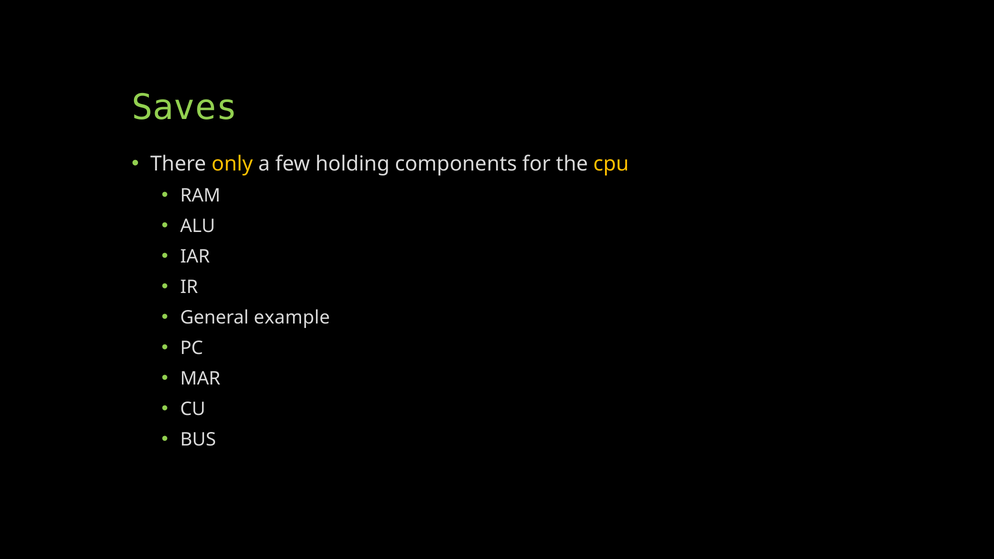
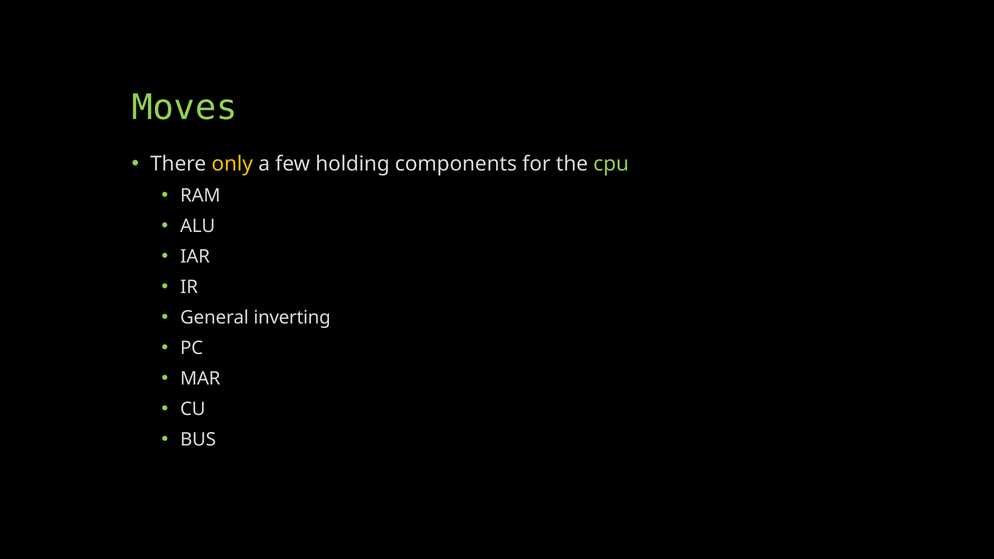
Saves: Saves -> Moves
cpu colour: yellow -> light green
example: example -> inverting
